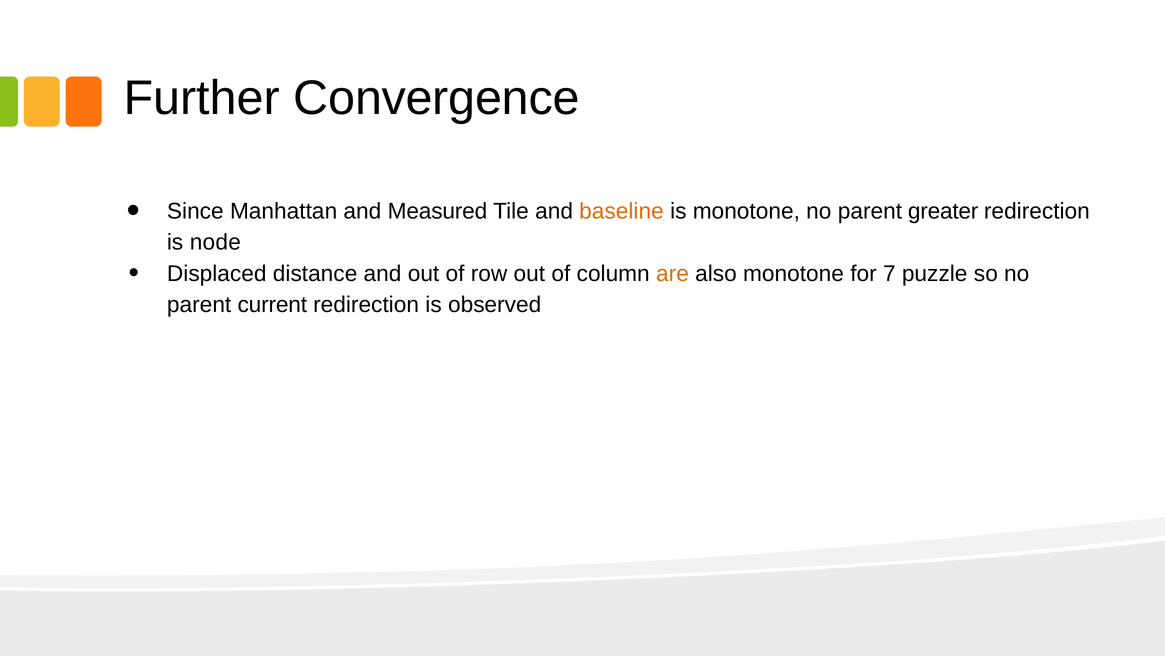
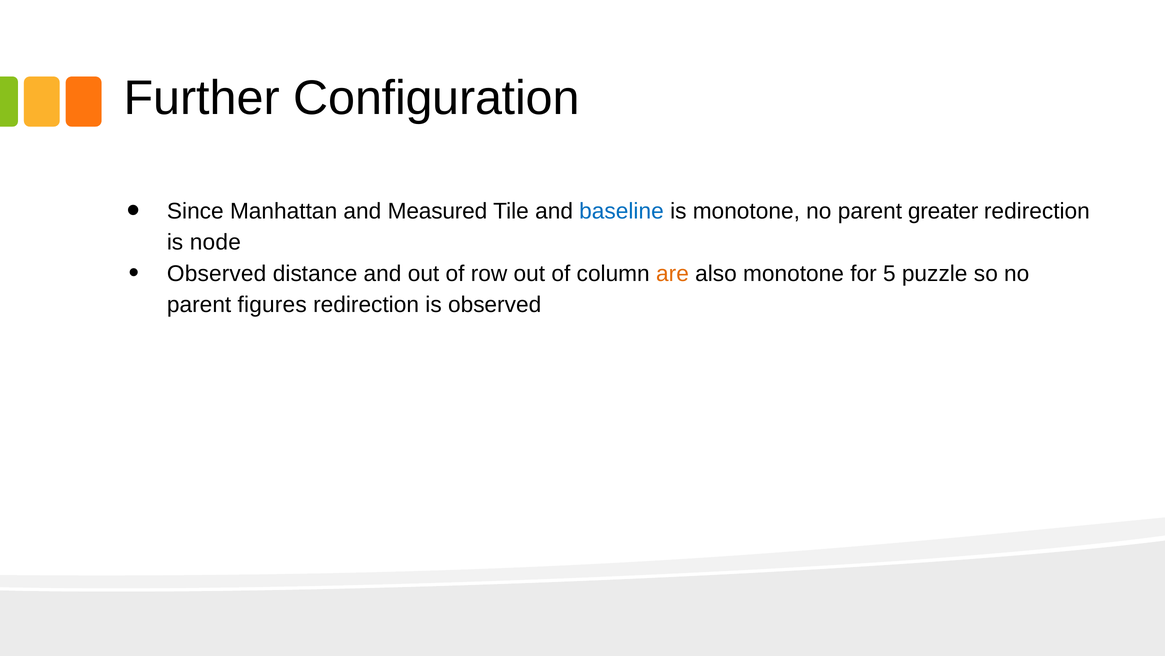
Convergence: Convergence -> Configuration
baseline colour: orange -> blue
Displaced at (217, 273): Displaced -> Observed
7: 7 -> 5
current: current -> figures
